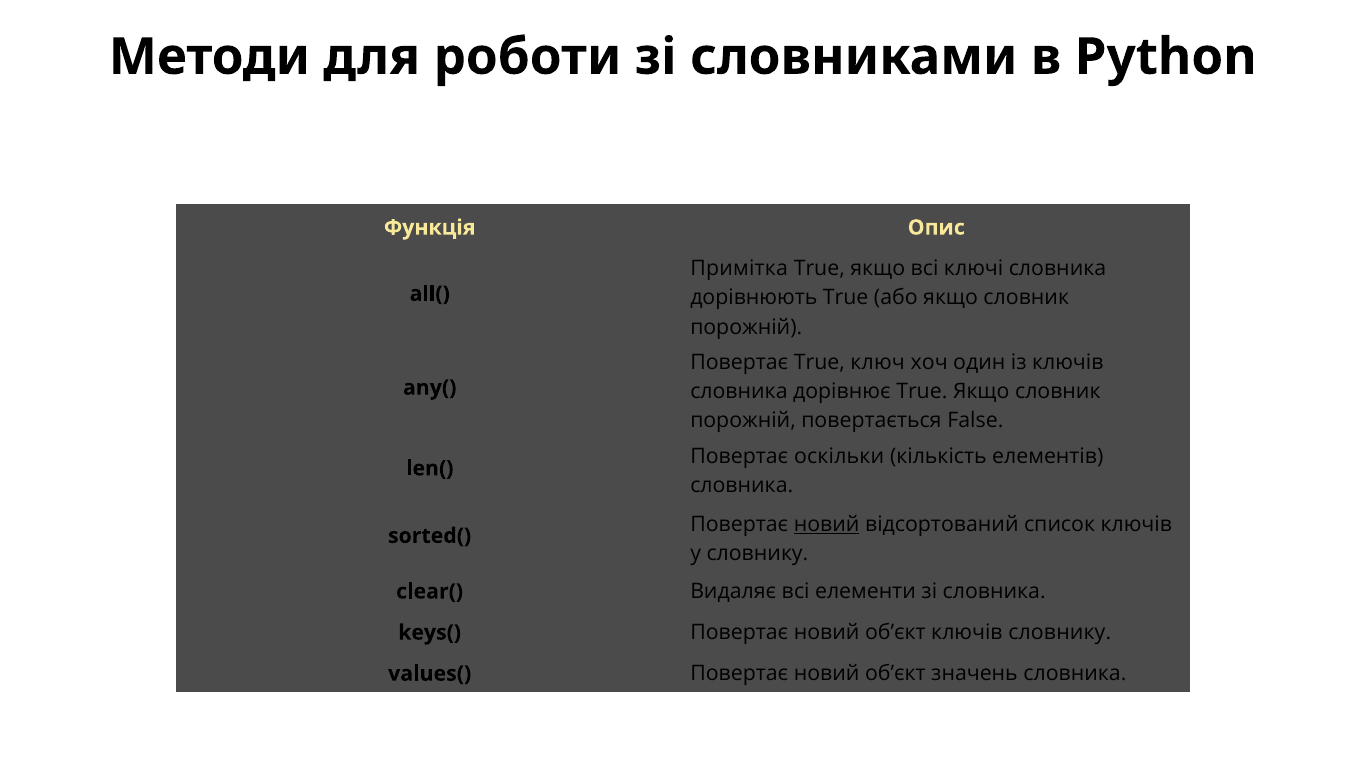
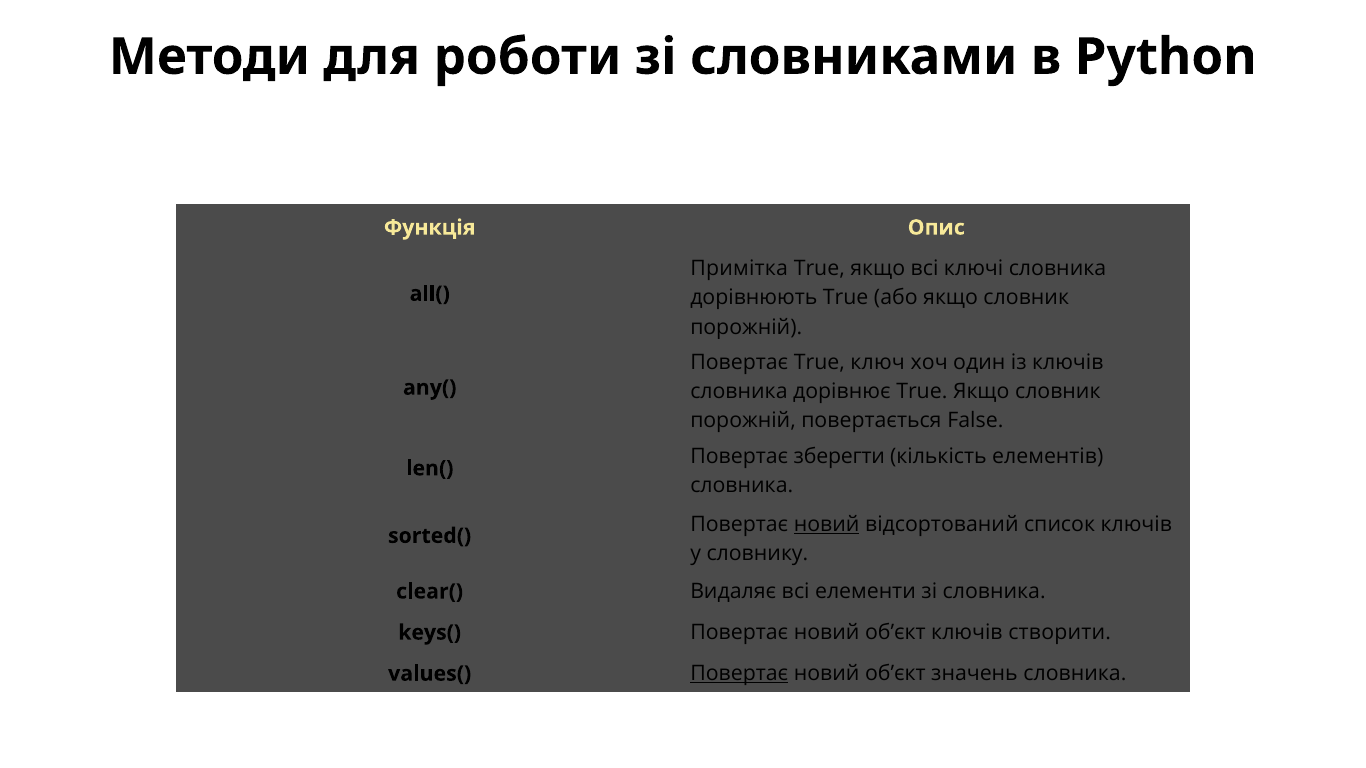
оскільки: оскільки -> зберегти
ключів словнику: словнику -> створити
Повертає at (739, 674) underline: none -> present
